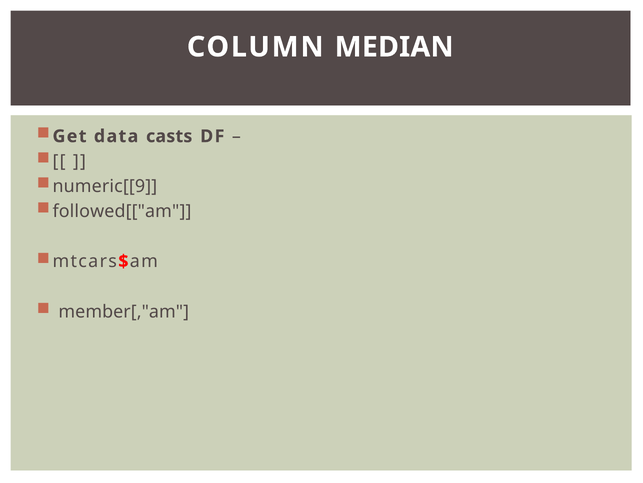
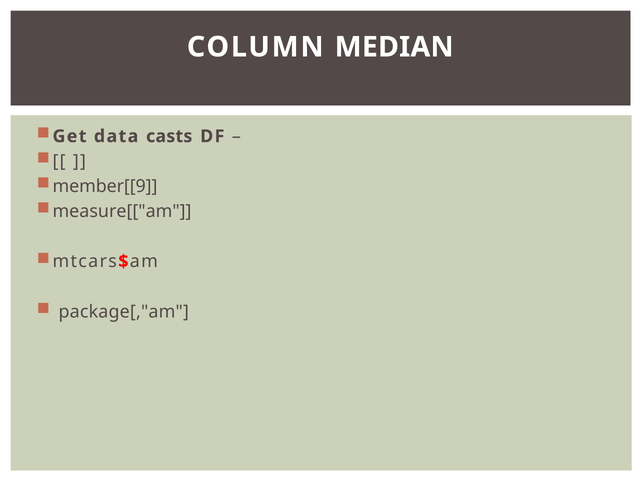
numeric[[9: numeric[[9 -> member[[9
followed[["am: followed[["am -> measure[["am
member[,"am: member[,"am -> package[,"am
